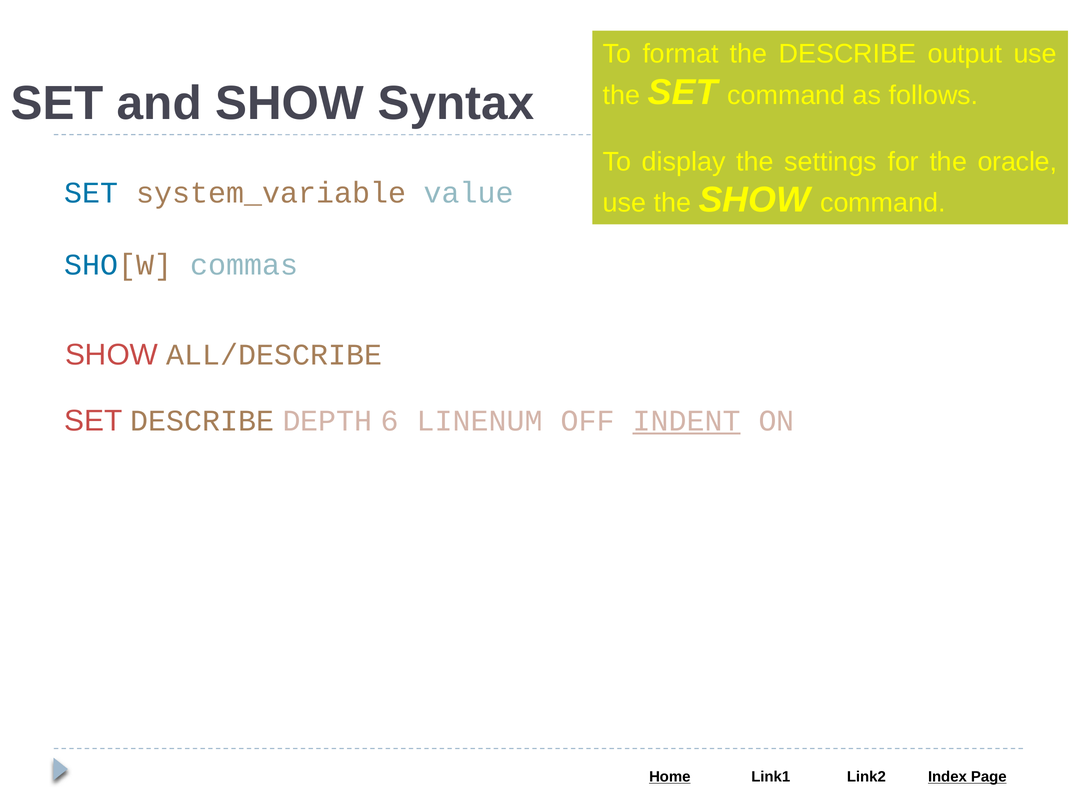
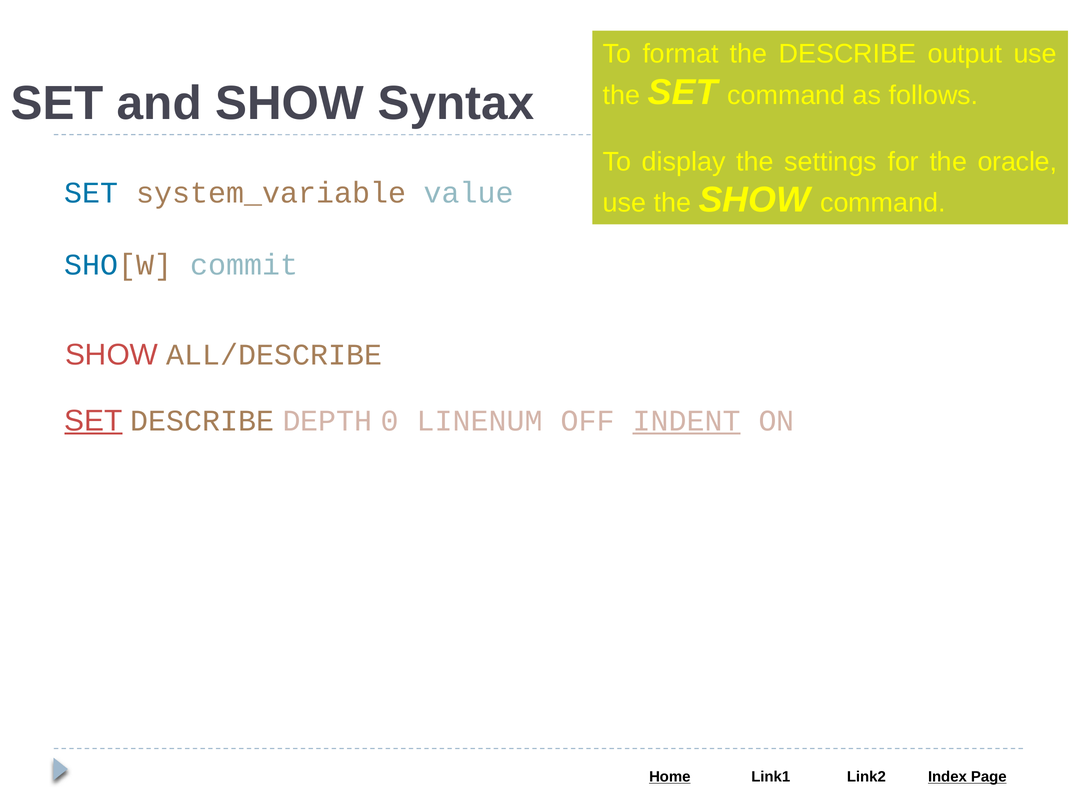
commas: commas -> commit
SET at (93, 421) underline: none -> present
6: 6 -> 0
